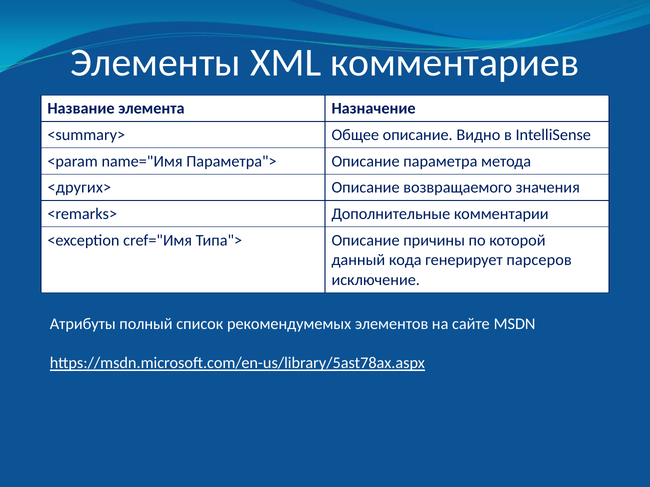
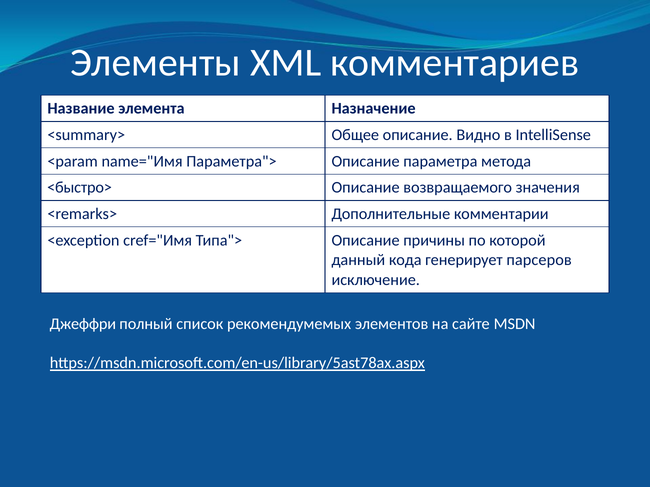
<других>: <других> -> <быстро>
Атрибуты: Атрибуты -> Джеффри
